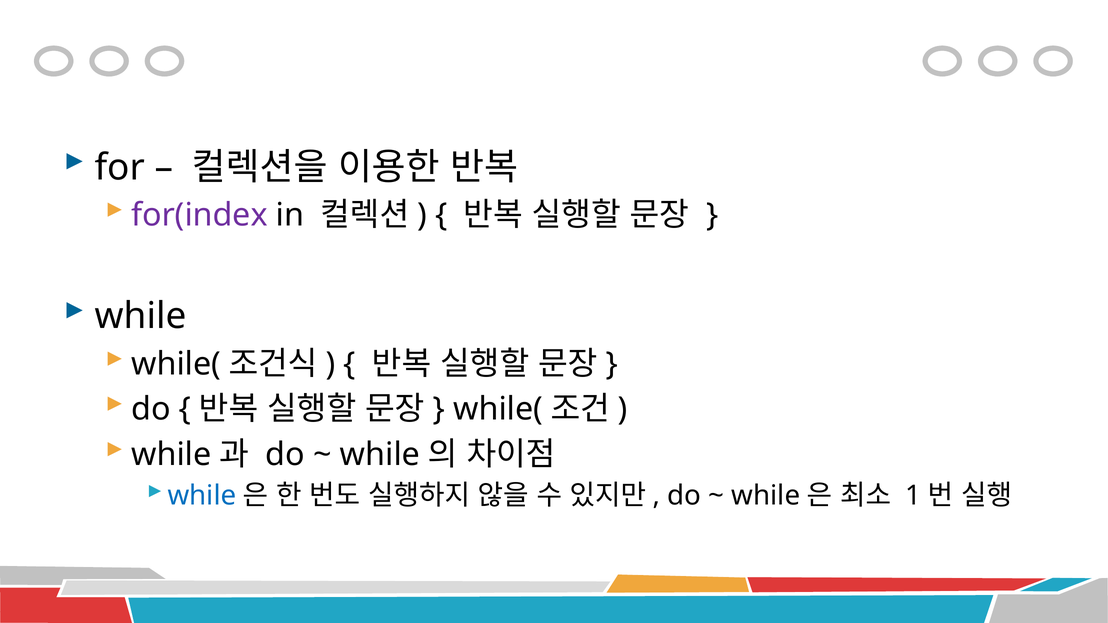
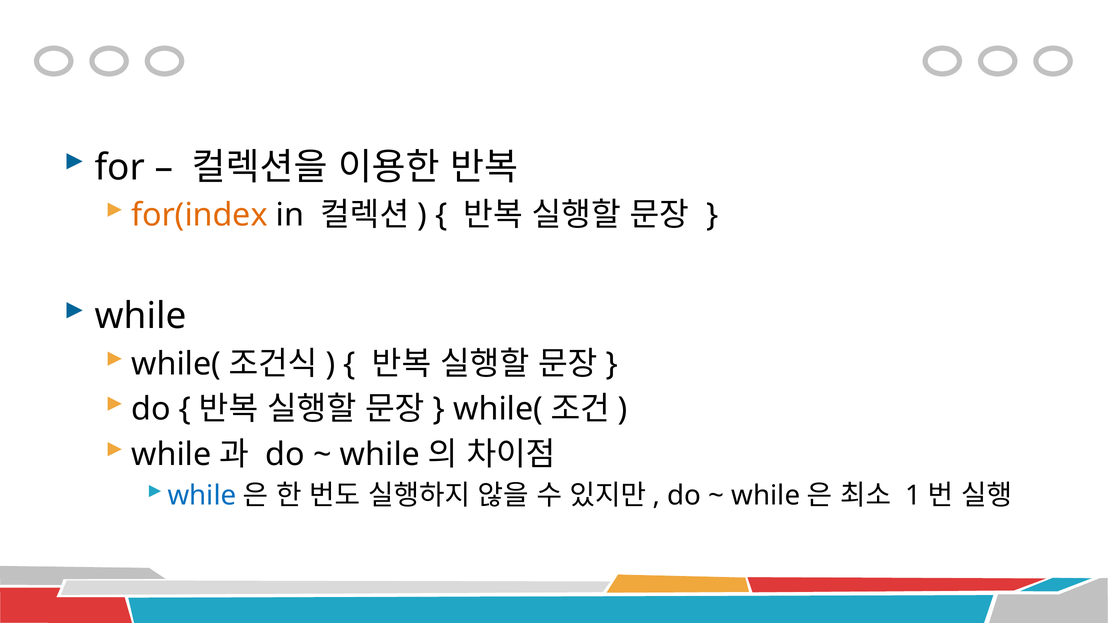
for(index colour: purple -> orange
